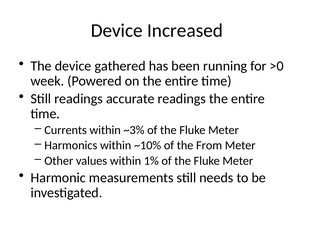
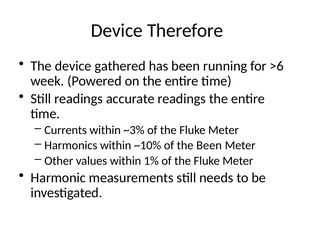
Increased: Increased -> Therefore
>0: >0 -> >6
the From: From -> Been
